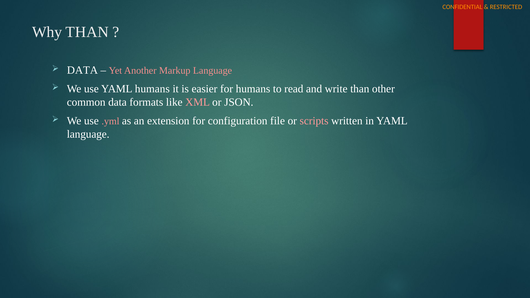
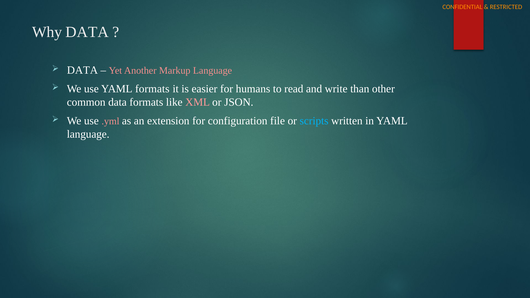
Why THAN: THAN -> DATA
YAML humans: humans -> formats
scripts colour: pink -> light blue
